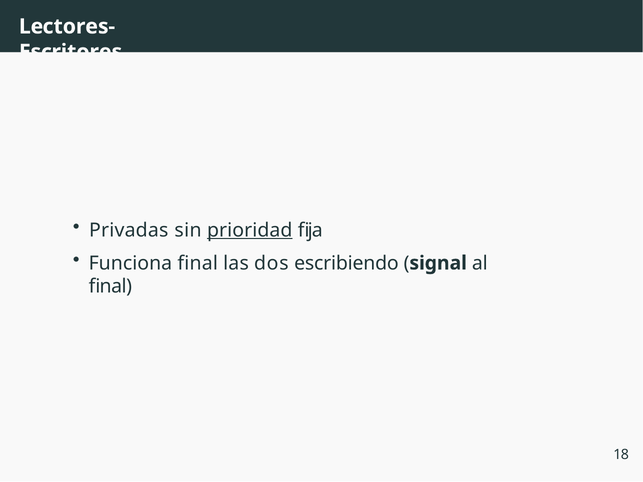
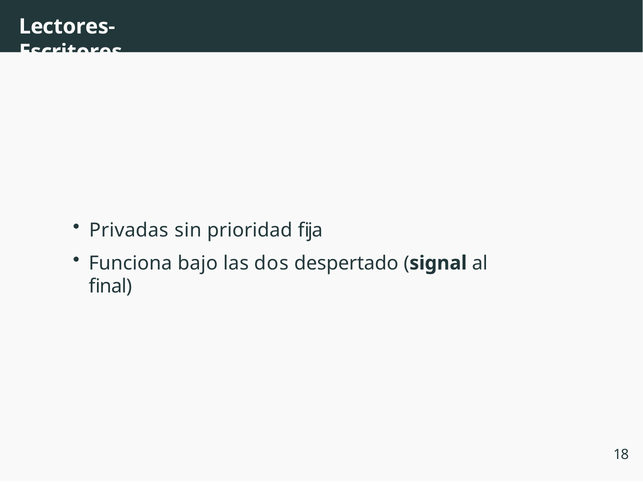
prioridad underline: present -> none
Funciona final: final -> bajo
escribiendo: escribiendo -> despertado
